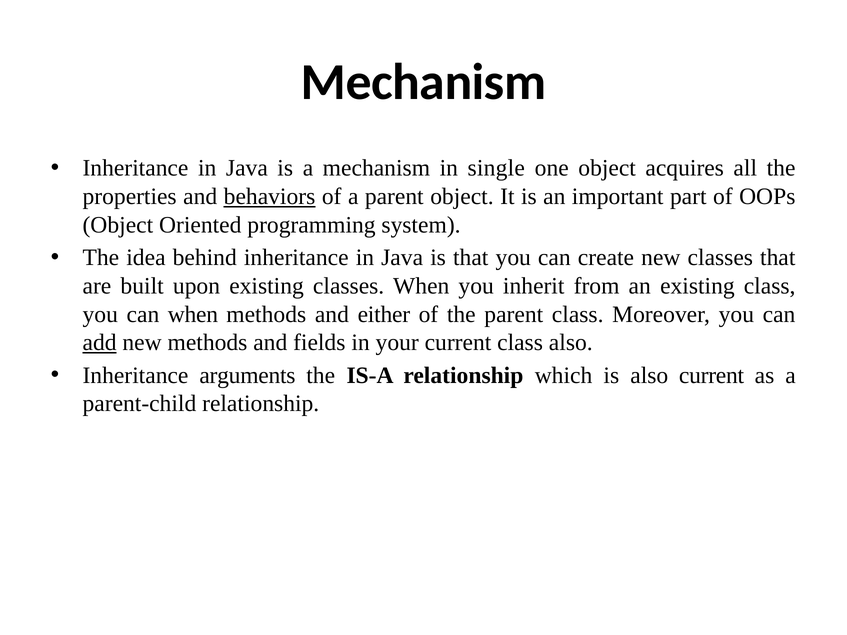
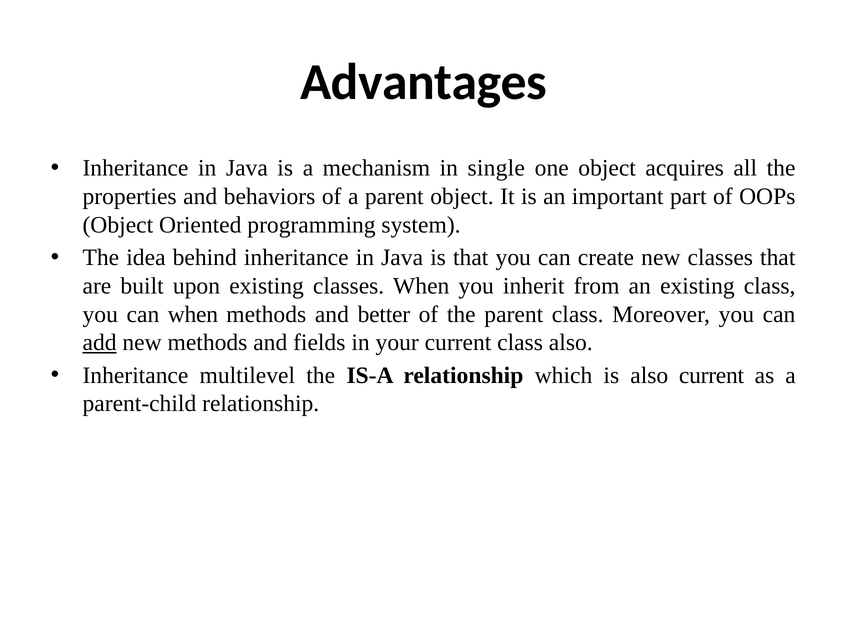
Mechanism at (423, 82): Mechanism -> Advantages
behaviors underline: present -> none
either: either -> better
arguments: arguments -> multilevel
